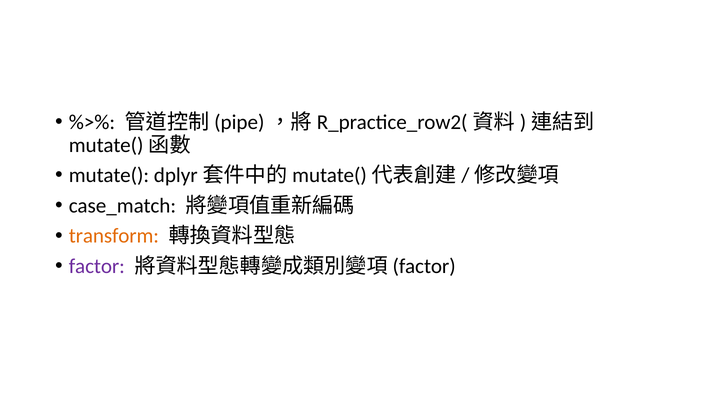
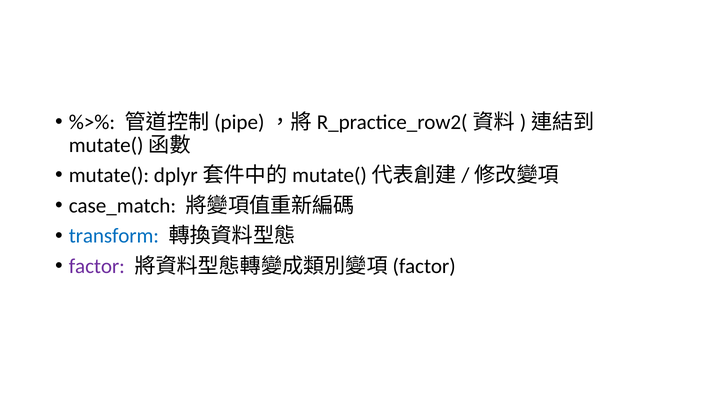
transform colour: orange -> blue
